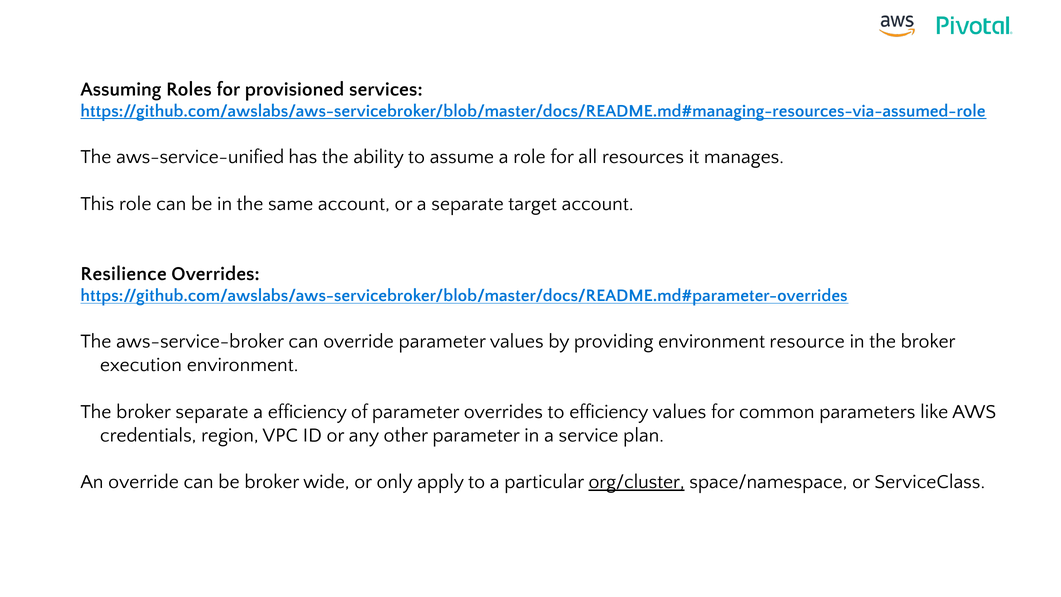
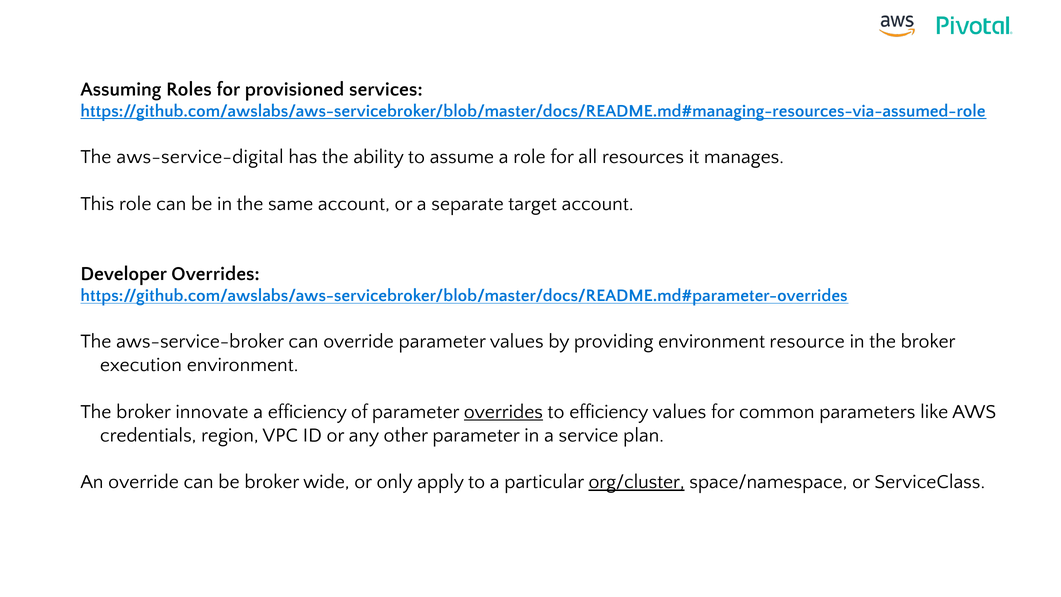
aws-service-unified: aws-service-unified -> aws-service-digital
Resilience: Resilience -> Developer
broker separate: separate -> innovate
overrides at (503, 412) underline: none -> present
